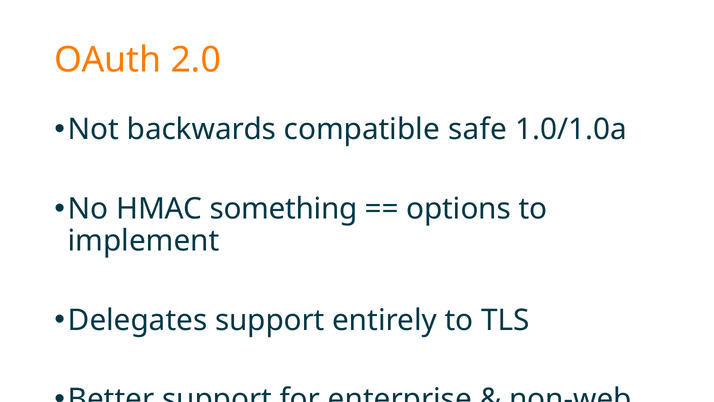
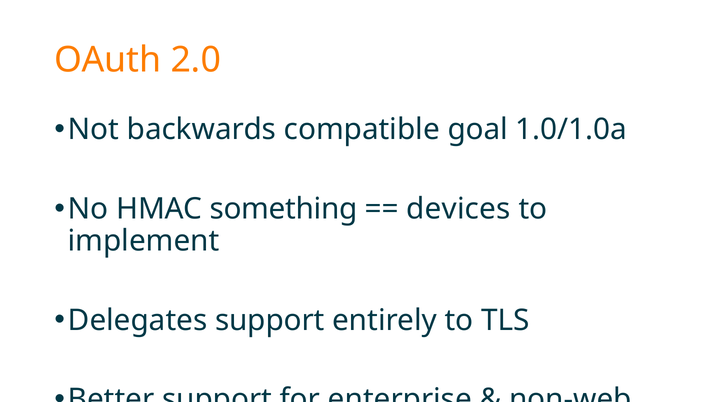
safe: safe -> goal
options: options -> devices
